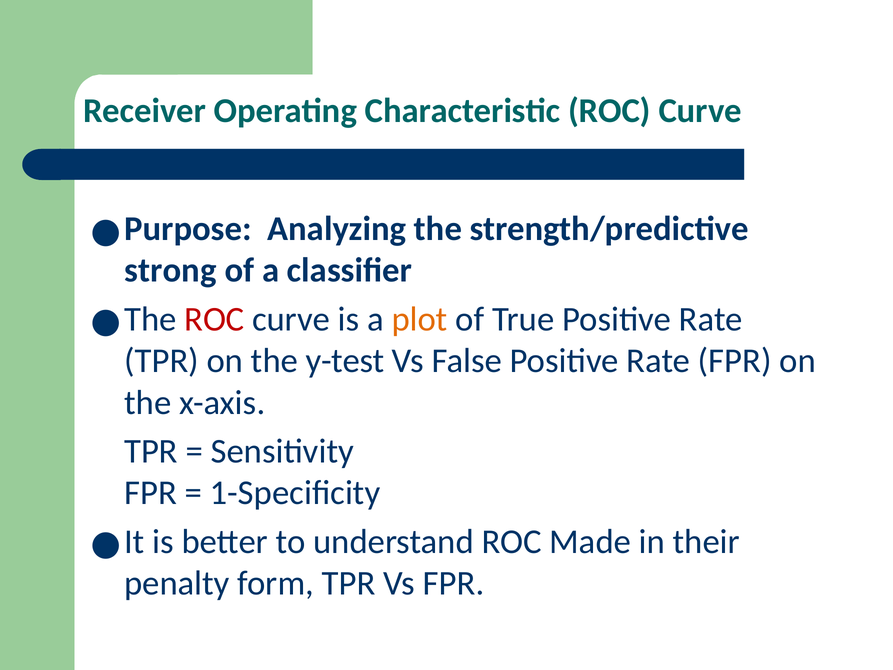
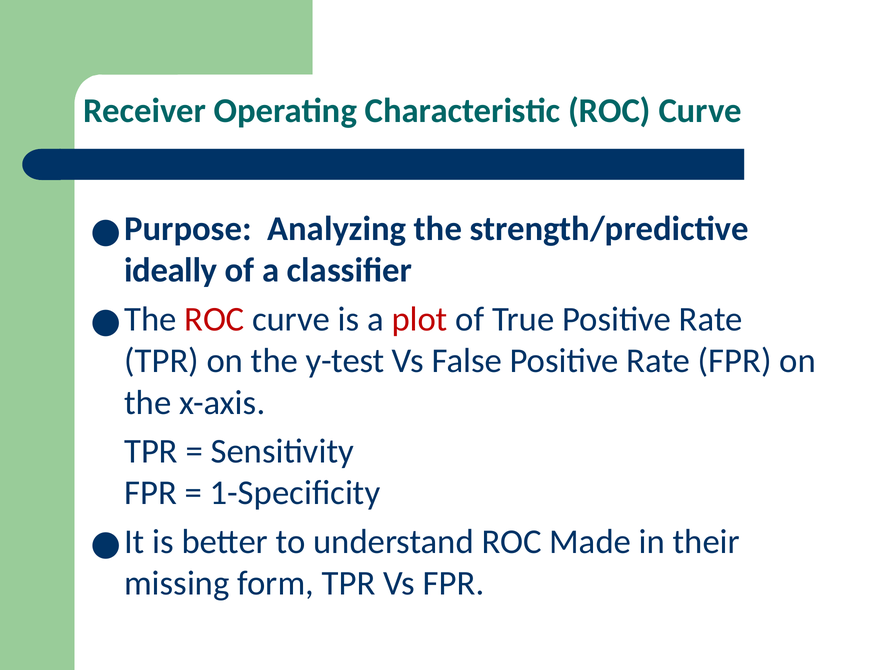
strong: strong -> ideally
plot colour: orange -> red
penalty: penalty -> missing
